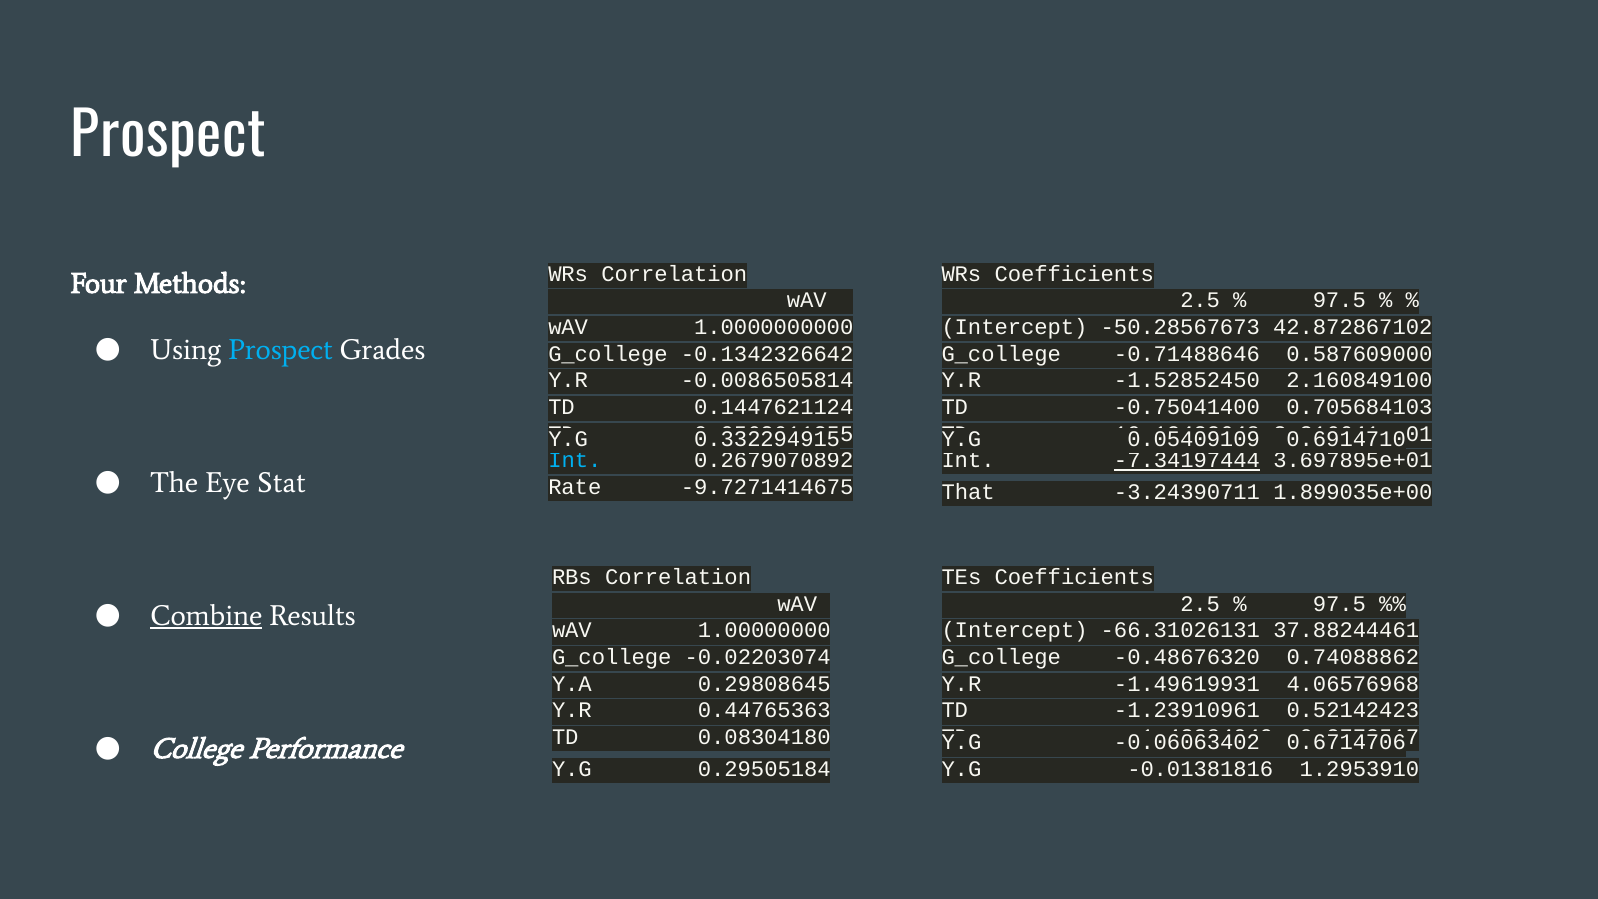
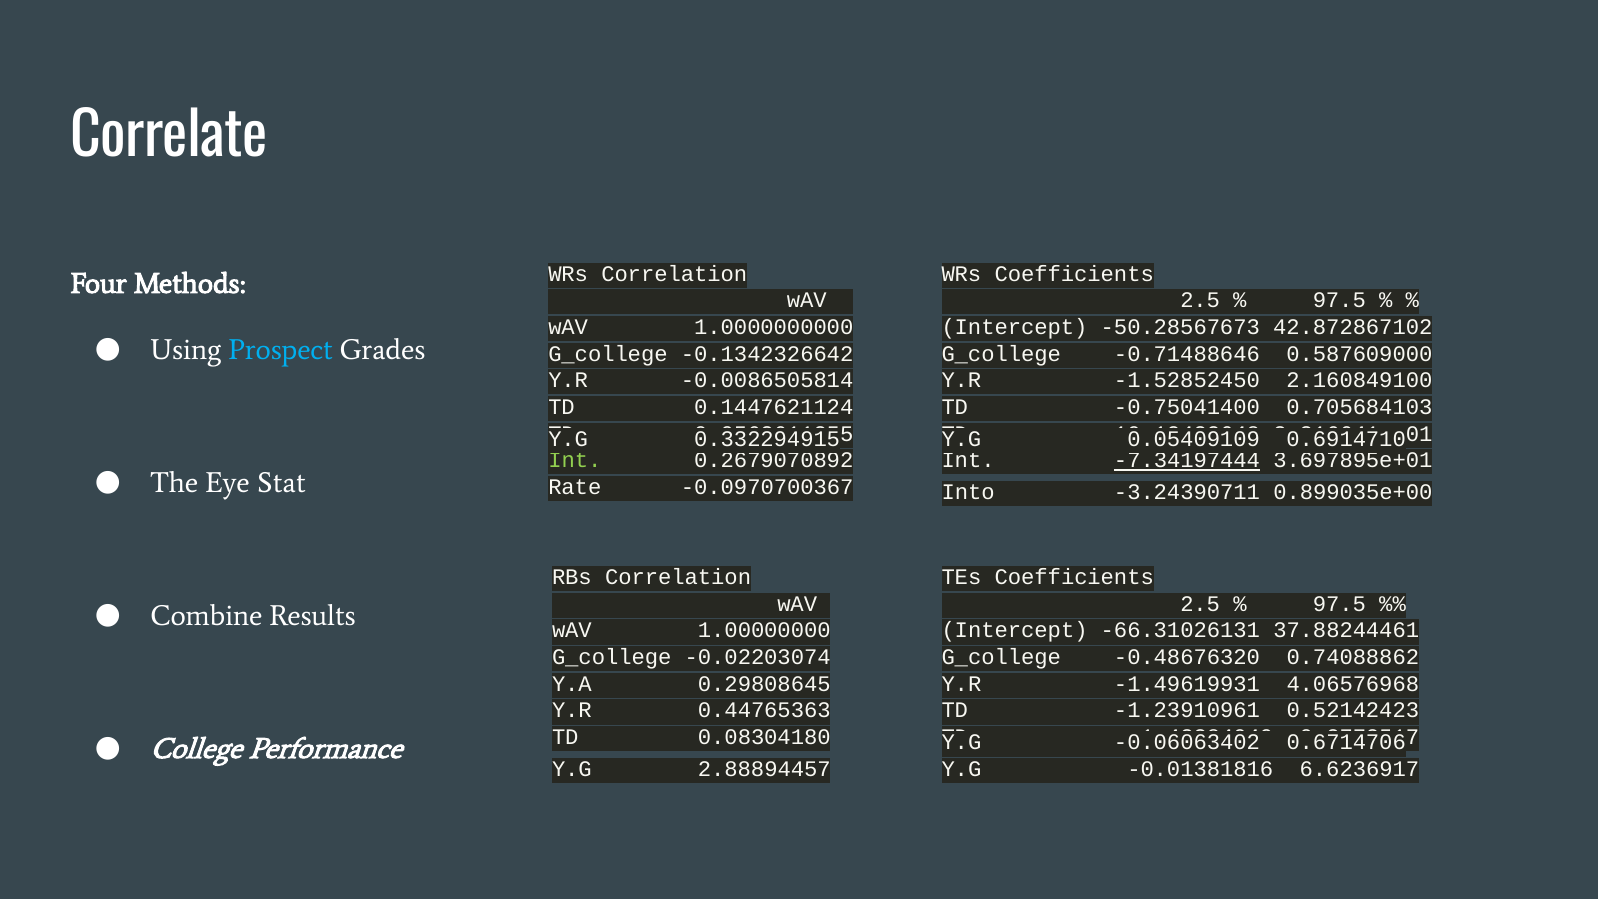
Prospect at (169, 137): Prospect -> Correlate
Int at (575, 460) colour: light blue -> light green
-9.7271414675: -9.7271414675 -> -0.0970700367
That: That -> Into
1.899035e+00: 1.899035e+00 -> 0.899035e+00
Combine underline: present -> none
0.29505184: 0.29505184 -> 2.88894457
1.2953910: 1.2953910 -> 6.6236917
